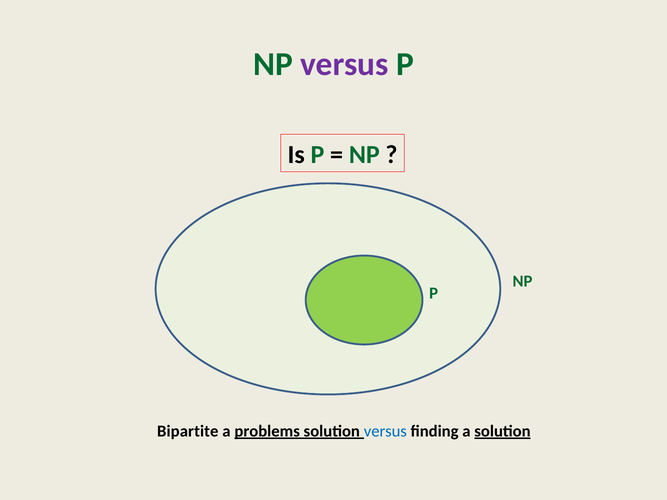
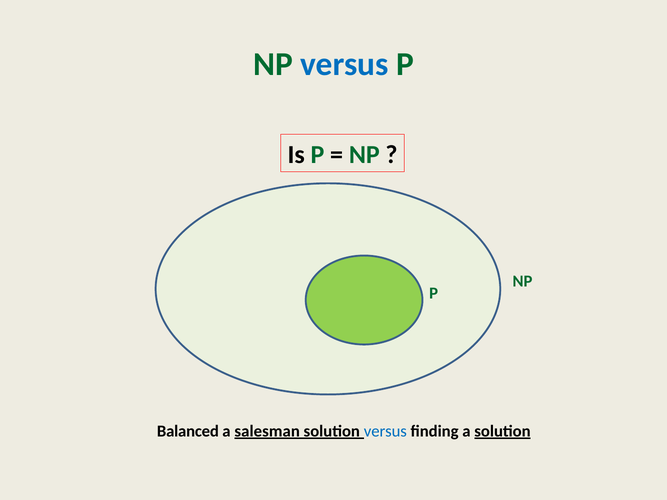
versus at (344, 64) colour: purple -> blue
Bipartite: Bipartite -> Balanced
problems: problems -> salesman
